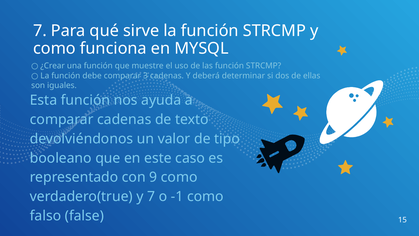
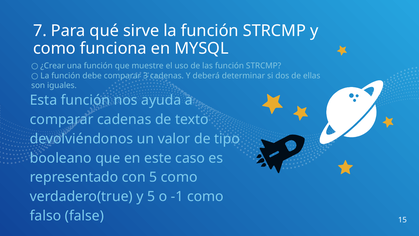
con 9: 9 -> 5
y 7: 7 -> 5
